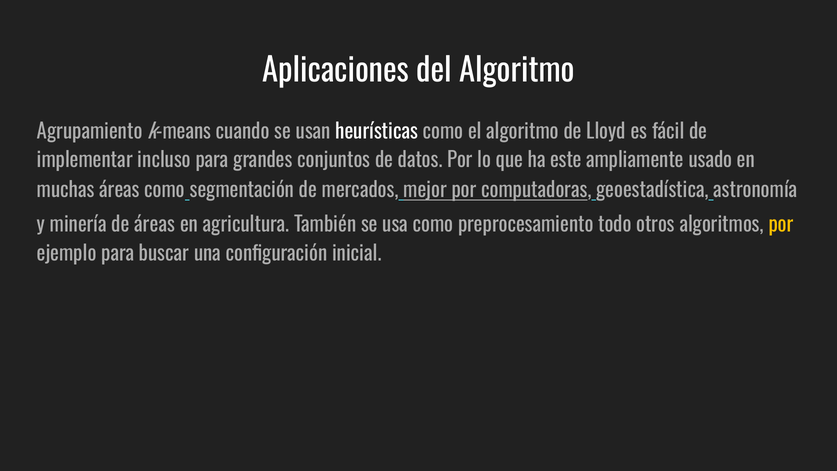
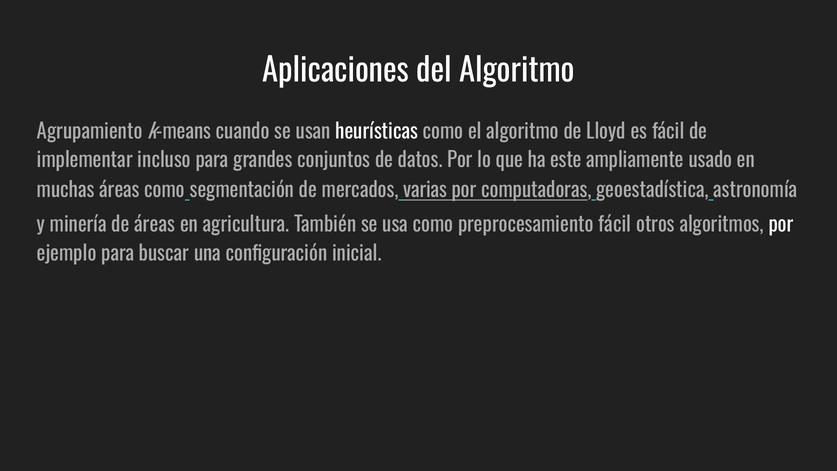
mejor: mejor -> varias
preprocesamiento todo: todo -> fácil
por at (781, 225) colour: yellow -> white
